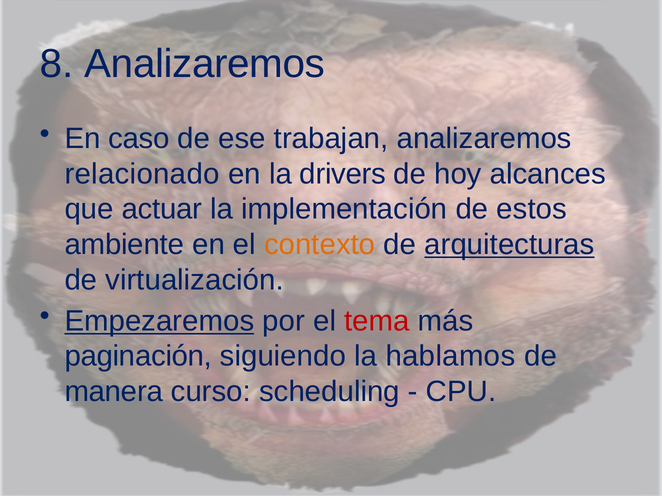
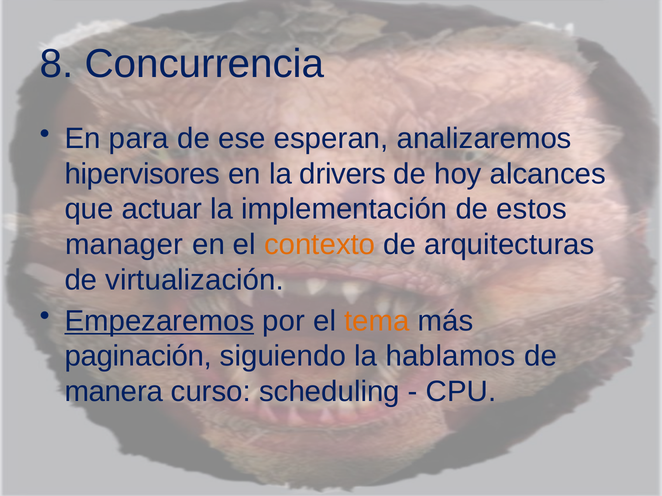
8 Analizaremos: Analizaremos -> Concurrencia
caso: caso -> para
trabajan: trabajan -> esperan
relacionado: relacionado -> hipervisores
ambiente: ambiente -> manager
arquitecturas underline: present -> none
tema colour: red -> orange
